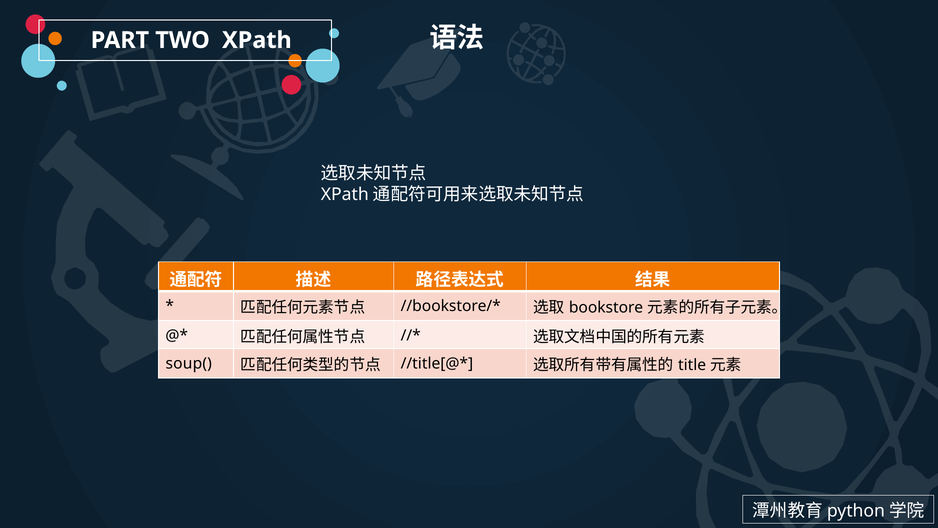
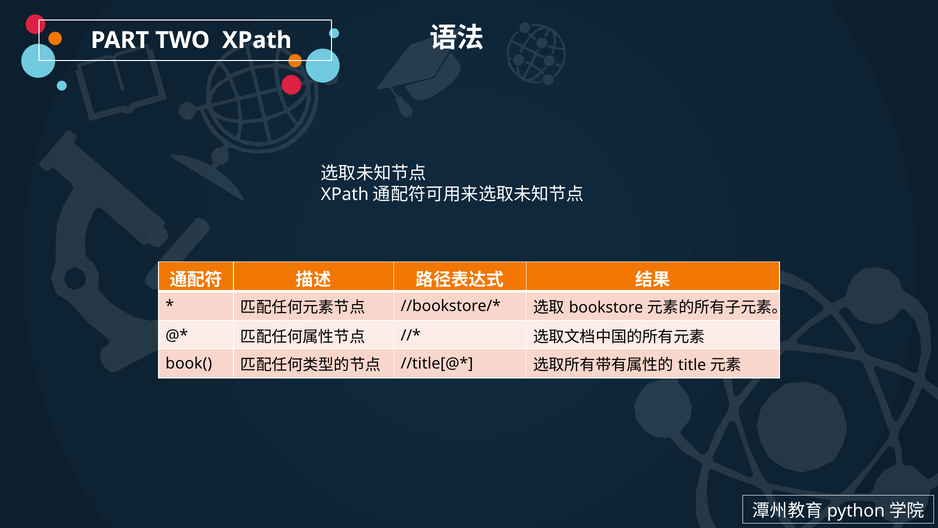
soup(: soup( -> book(
